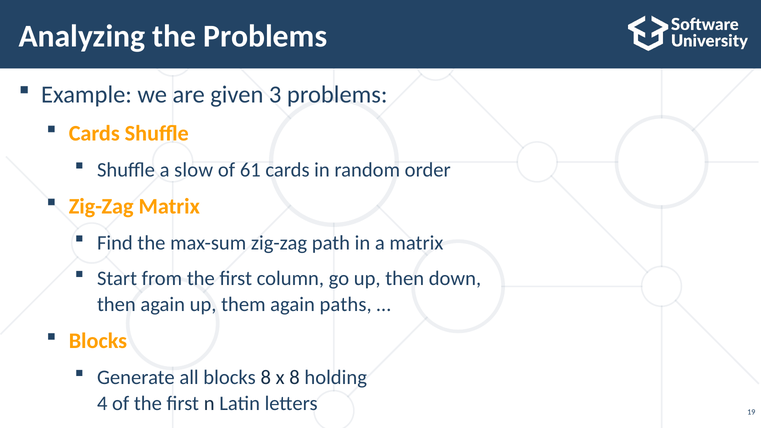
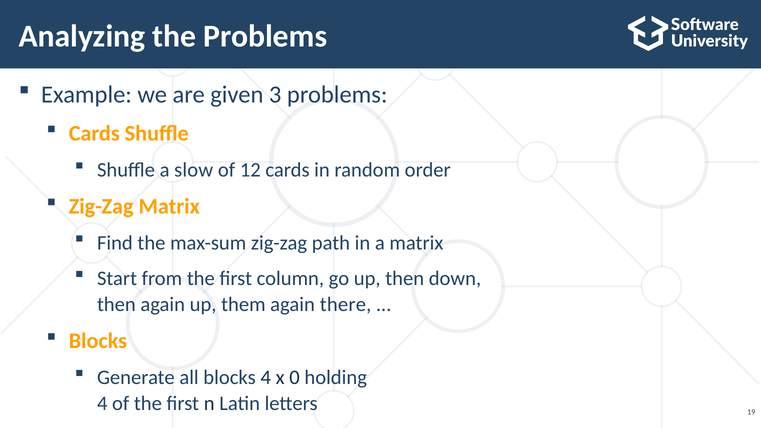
61: 61 -> 12
paths: paths -> there
blocks 8: 8 -> 4
x 8: 8 -> 0
